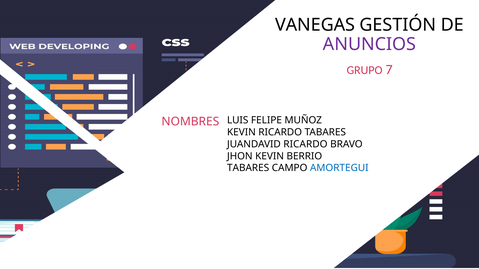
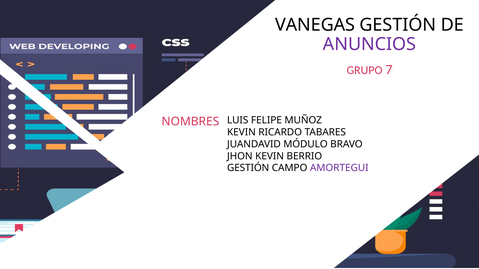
JUANDAVID RICARDO: RICARDO -> MÓDULO
TABARES at (248, 168): TABARES -> GESTIÓN
AMORTEGUI colour: blue -> purple
